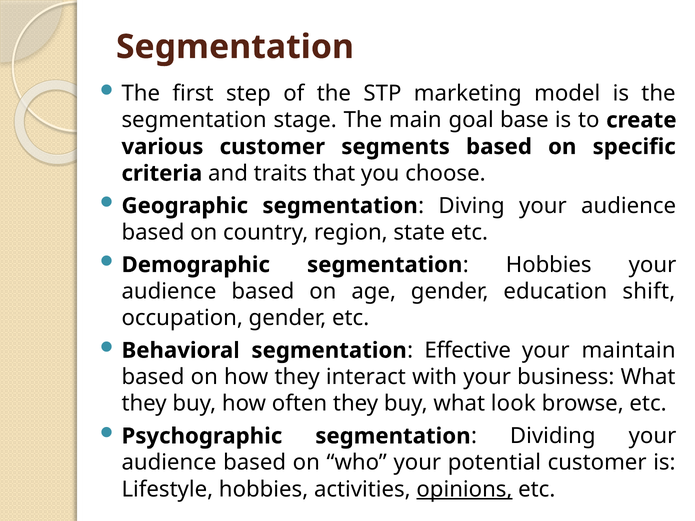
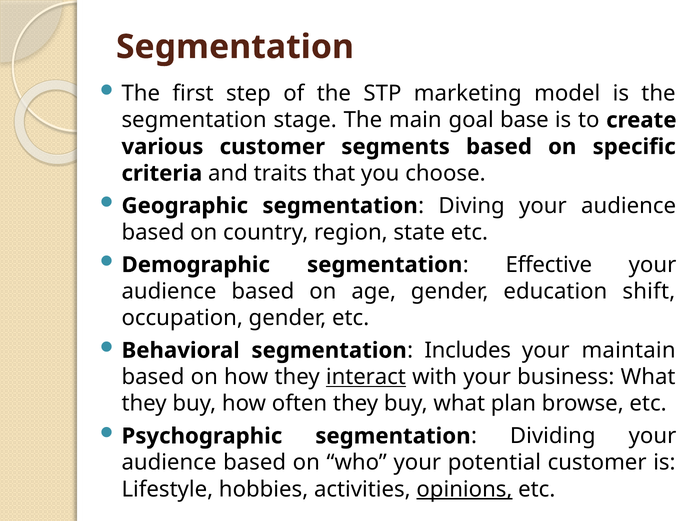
Hobbies at (549, 265): Hobbies -> Effective
Effective: Effective -> Includes
interact underline: none -> present
look: look -> plan
